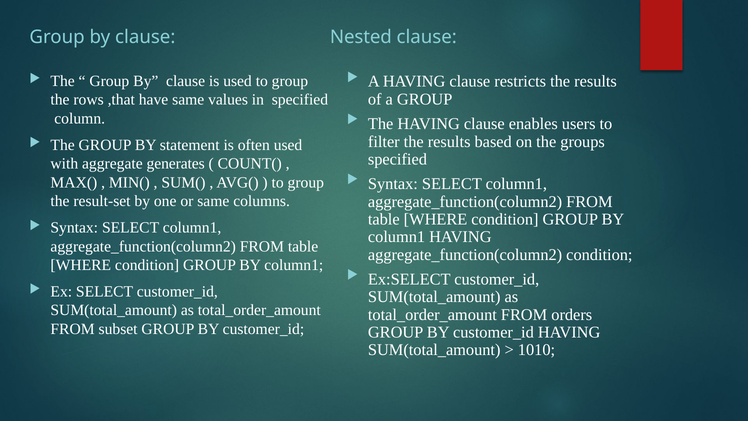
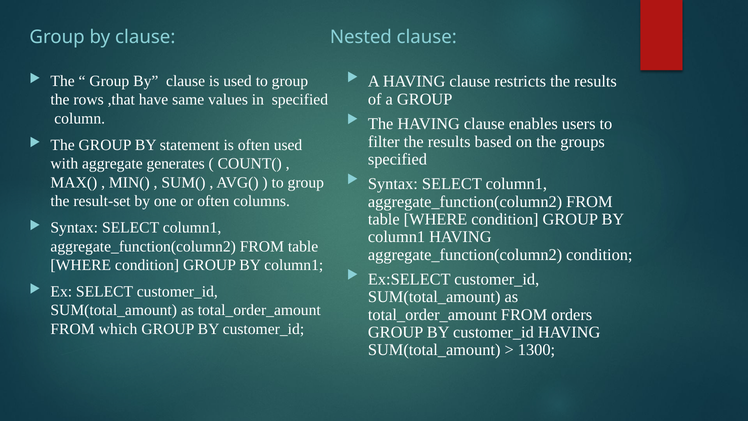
or same: same -> often
subset: subset -> which
1010: 1010 -> 1300
